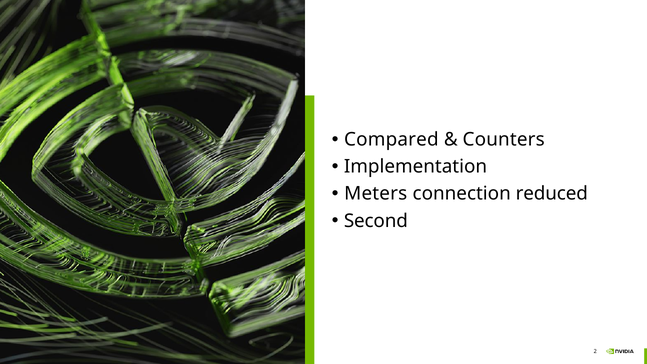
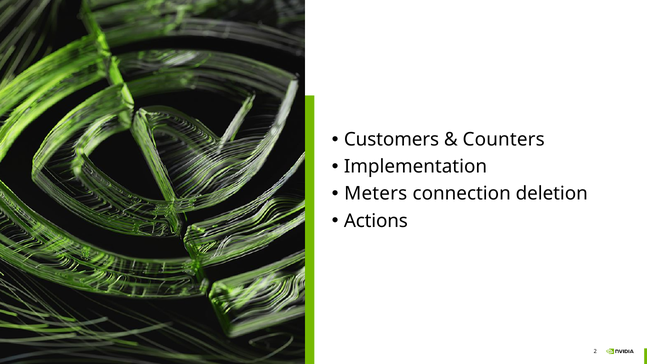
Compared: Compared -> Customers
reduced: reduced -> deletion
Second: Second -> Actions
